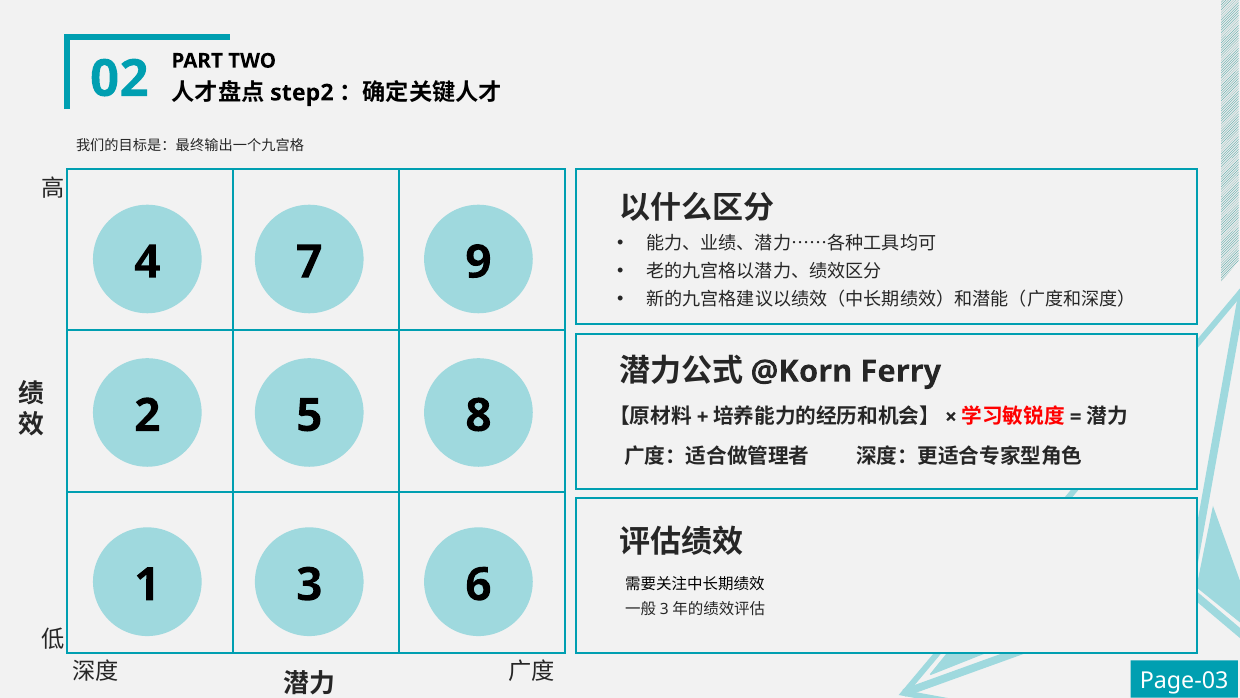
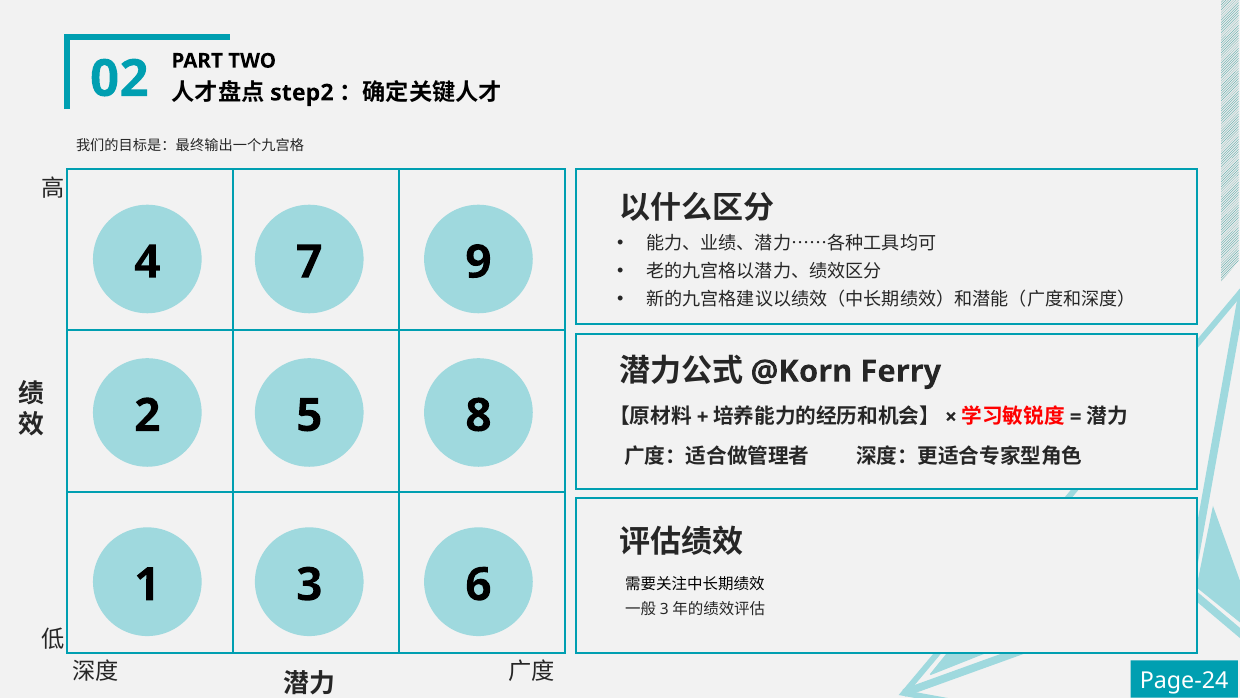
Page-03: Page-03 -> Page-24
